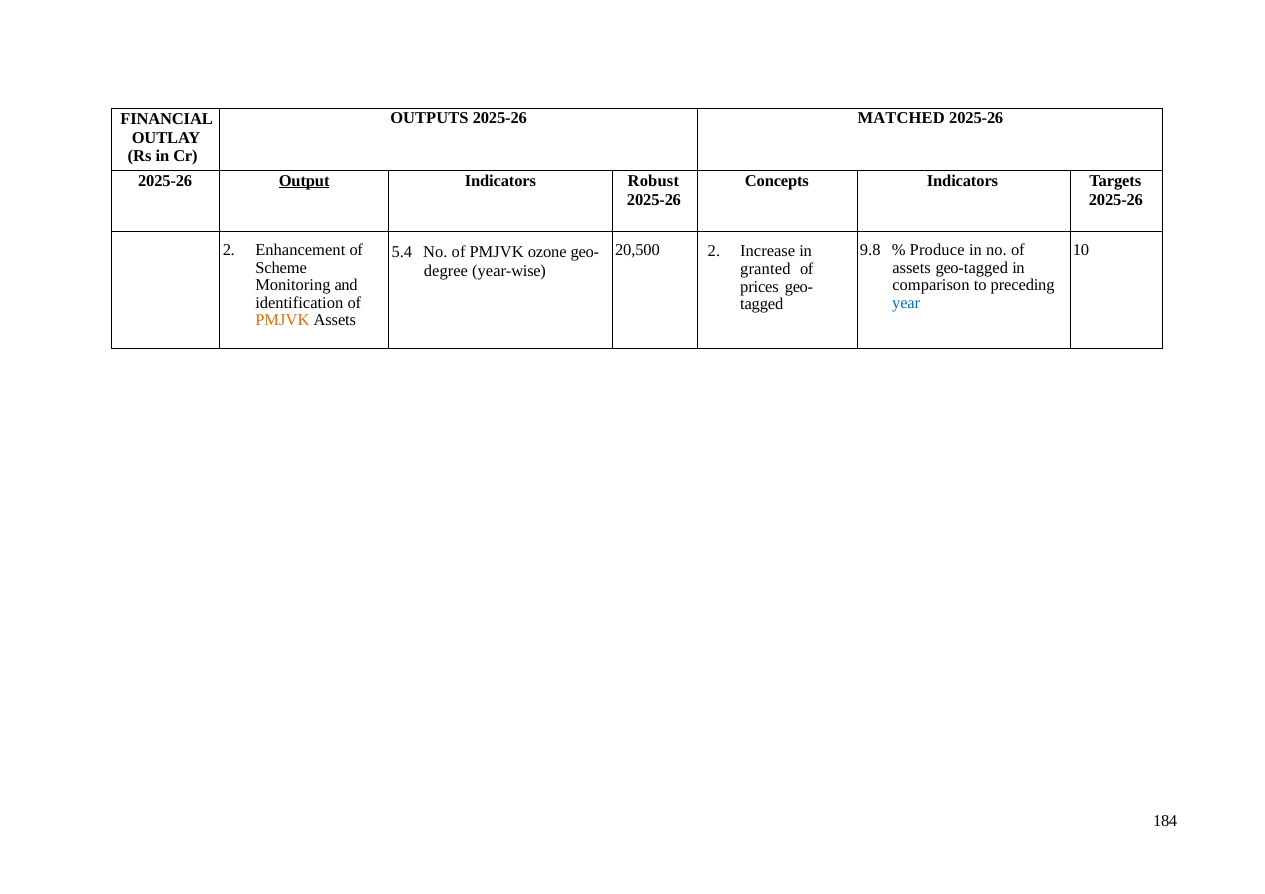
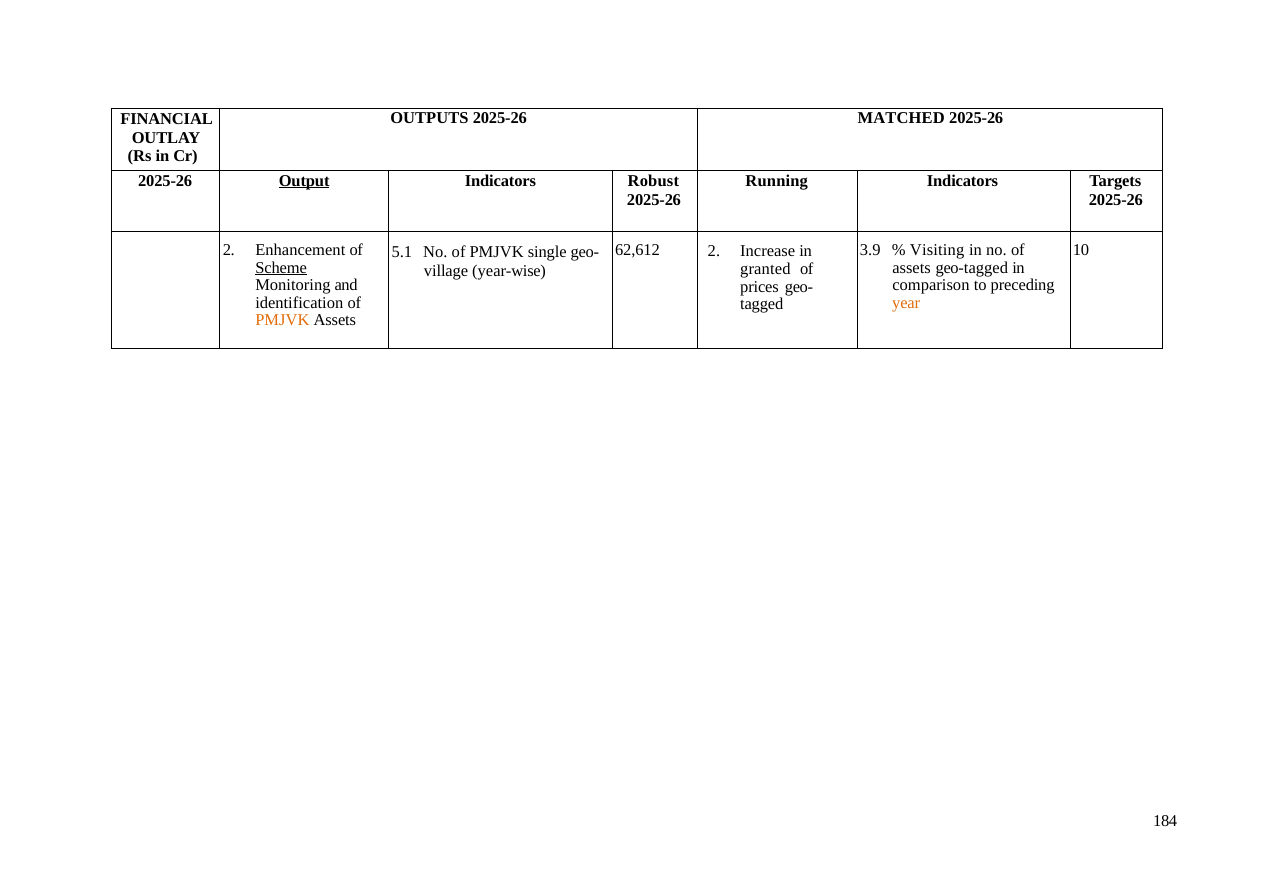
Concepts: Concepts -> Running
20,500: 20,500 -> 62,612
9.8: 9.8 -> 3.9
Produce: Produce -> Visiting
5.4: 5.4 -> 5.1
ozone: ozone -> single
Scheme underline: none -> present
degree: degree -> village
year colour: blue -> orange
